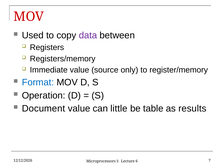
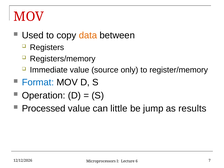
data colour: purple -> orange
Document: Document -> Processed
table: table -> jump
